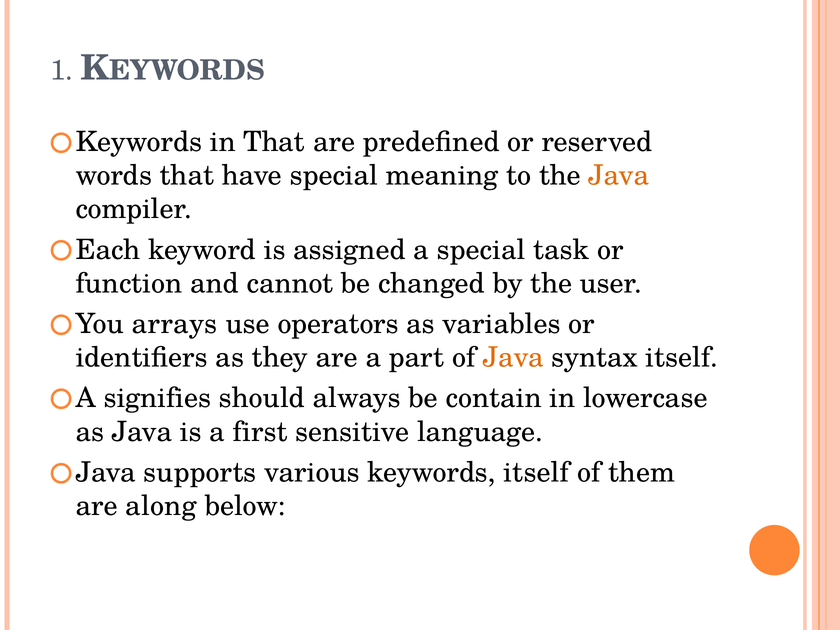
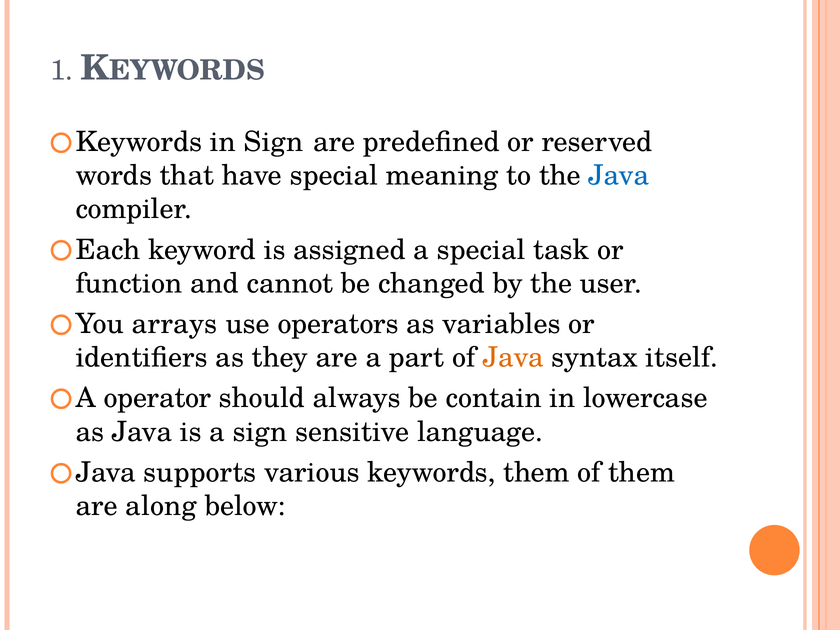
in That: That -> Sign
Java at (619, 176) colour: orange -> blue
signifies: signifies -> operator
a first: first -> sign
keywords itself: itself -> them
